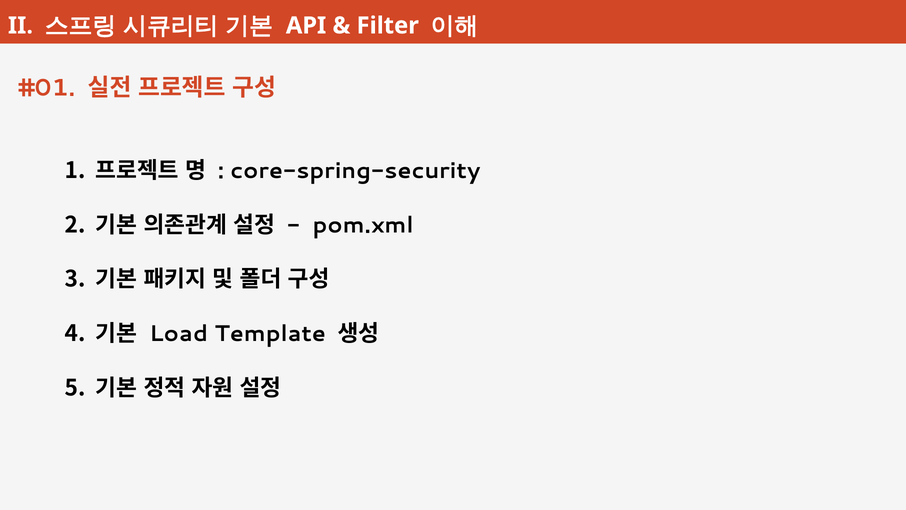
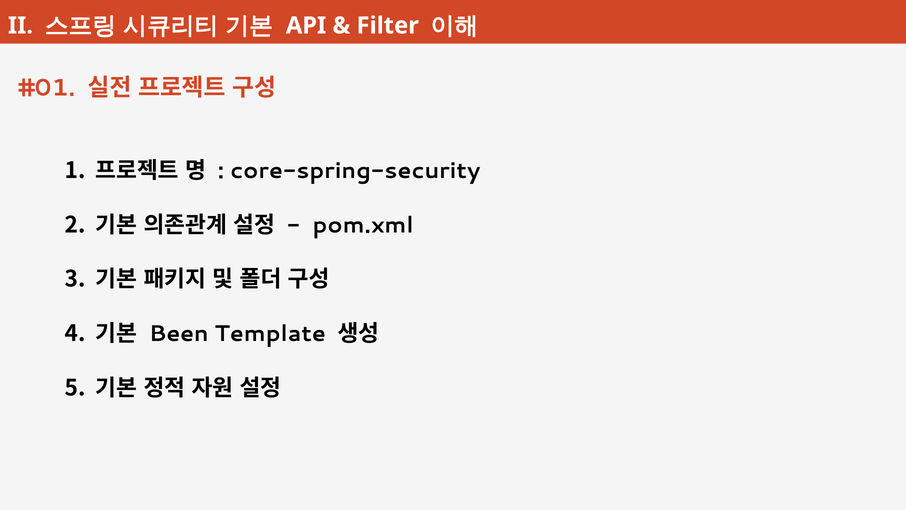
Load: Load -> Been
